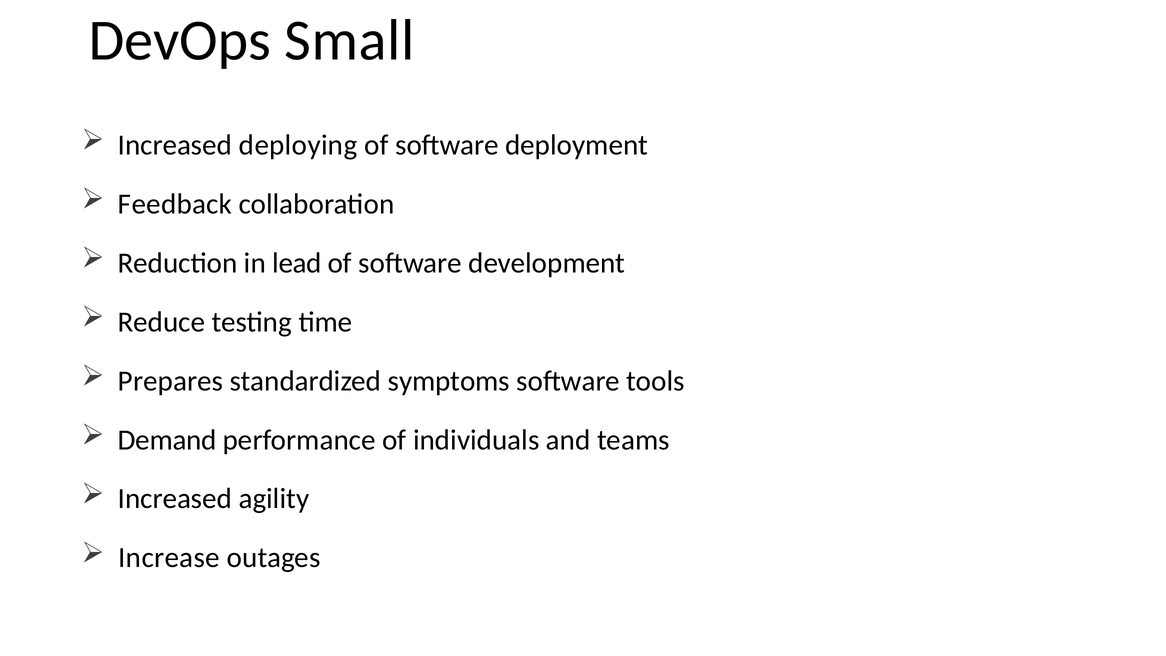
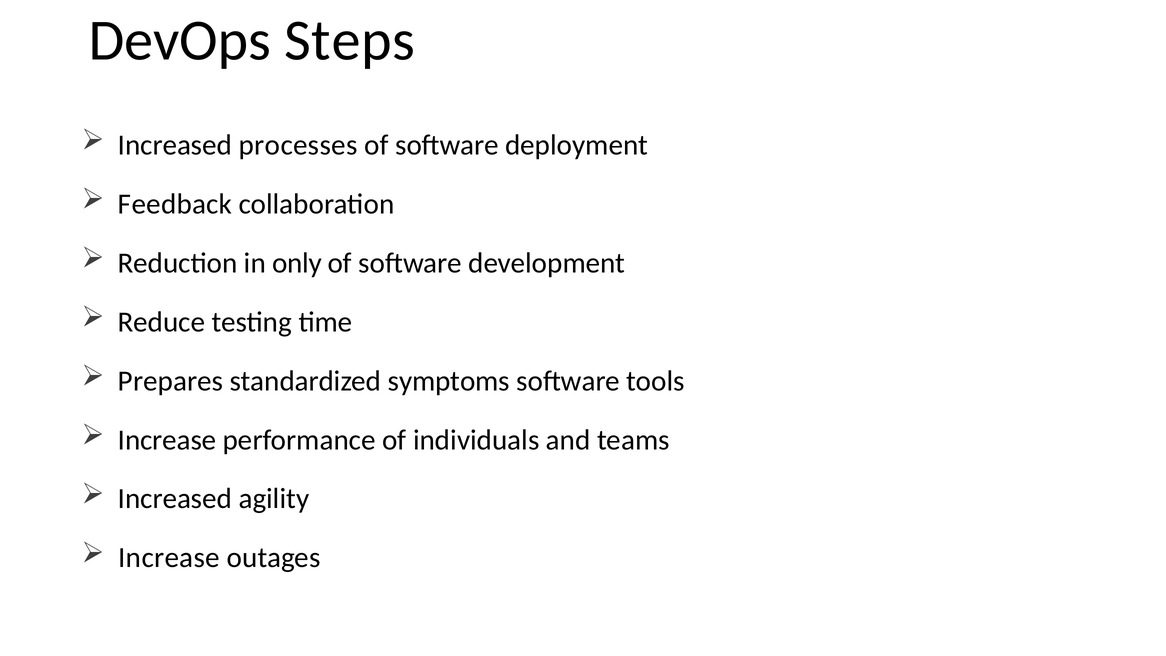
Small: Small -> Steps
deploying: deploying -> processes
lead: lead -> only
Demand at (167, 440): Demand -> Increase
